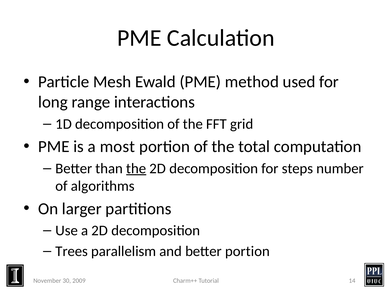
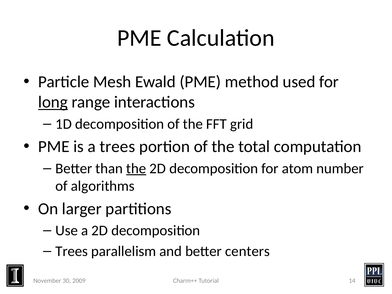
long underline: none -> present
a most: most -> trees
steps: steps -> atom
better portion: portion -> centers
